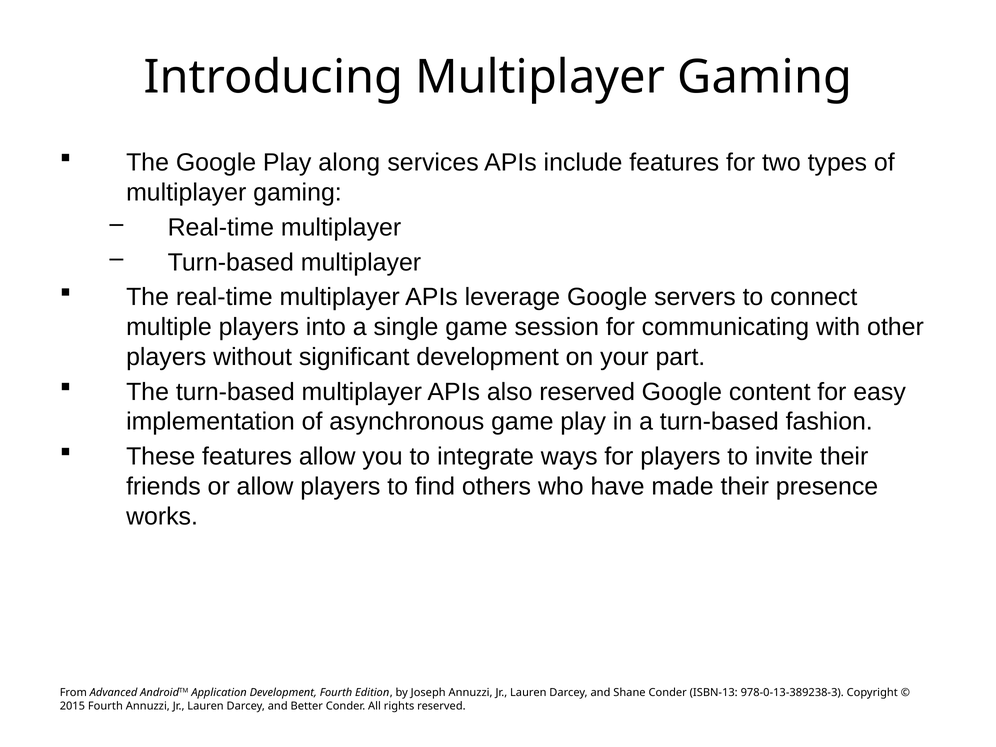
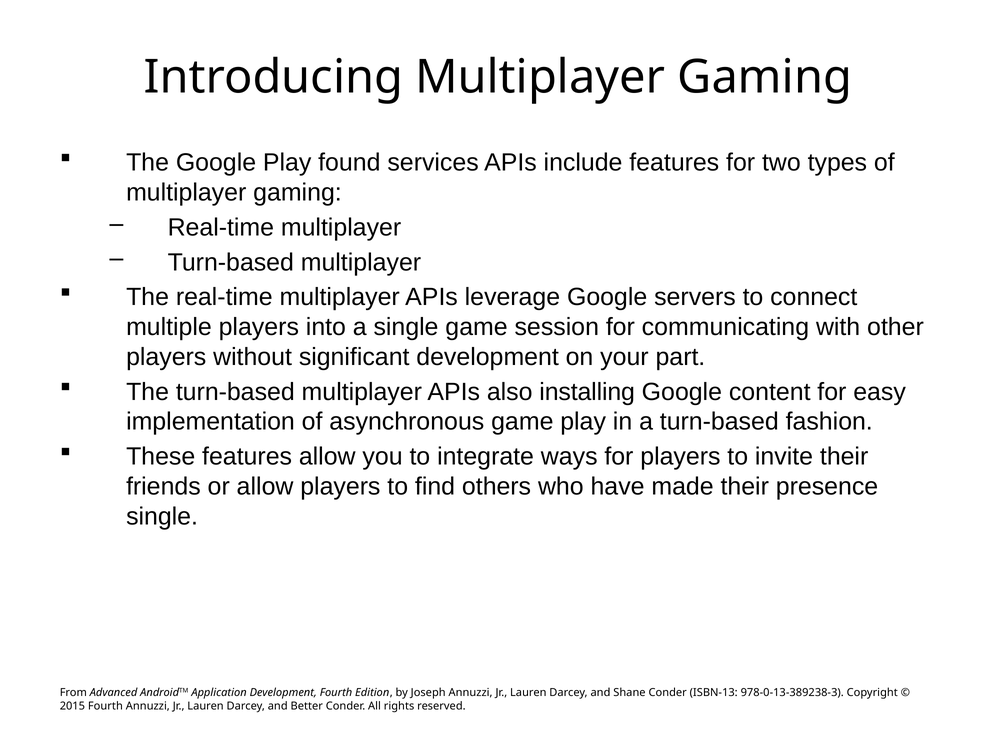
along: along -> found
also reserved: reserved -> installing
works at (162, 516): works -> single
